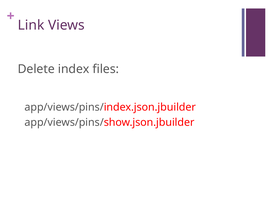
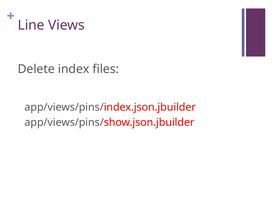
Link: Link -> Line
